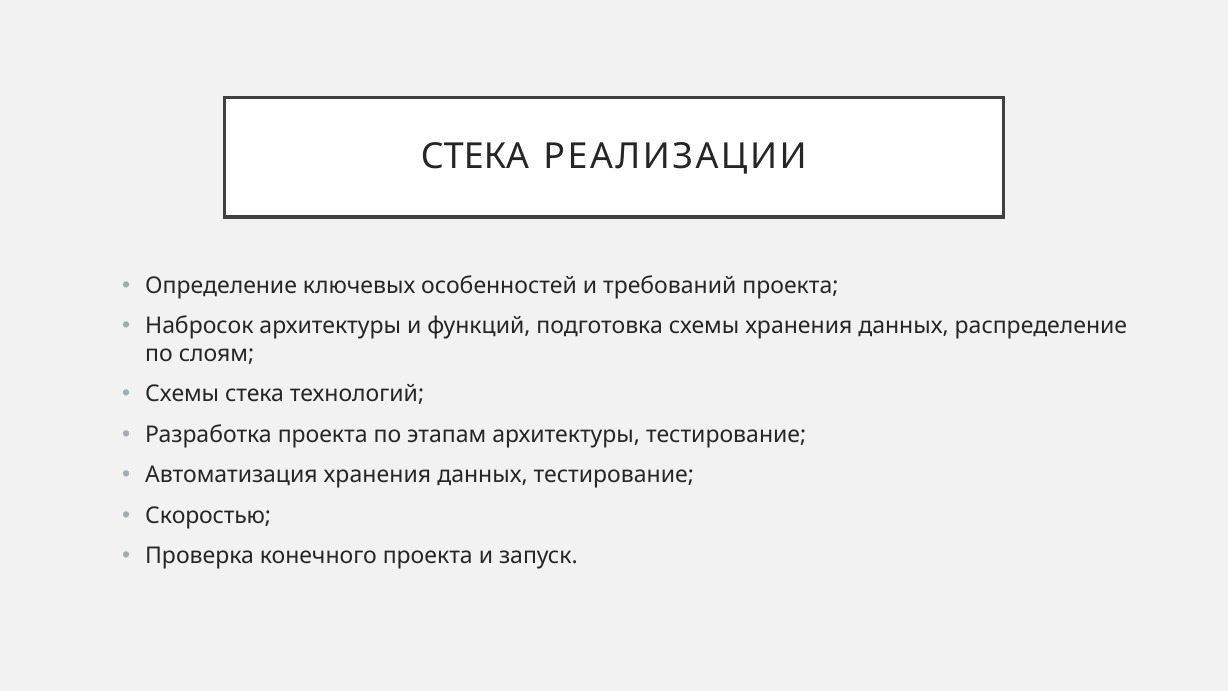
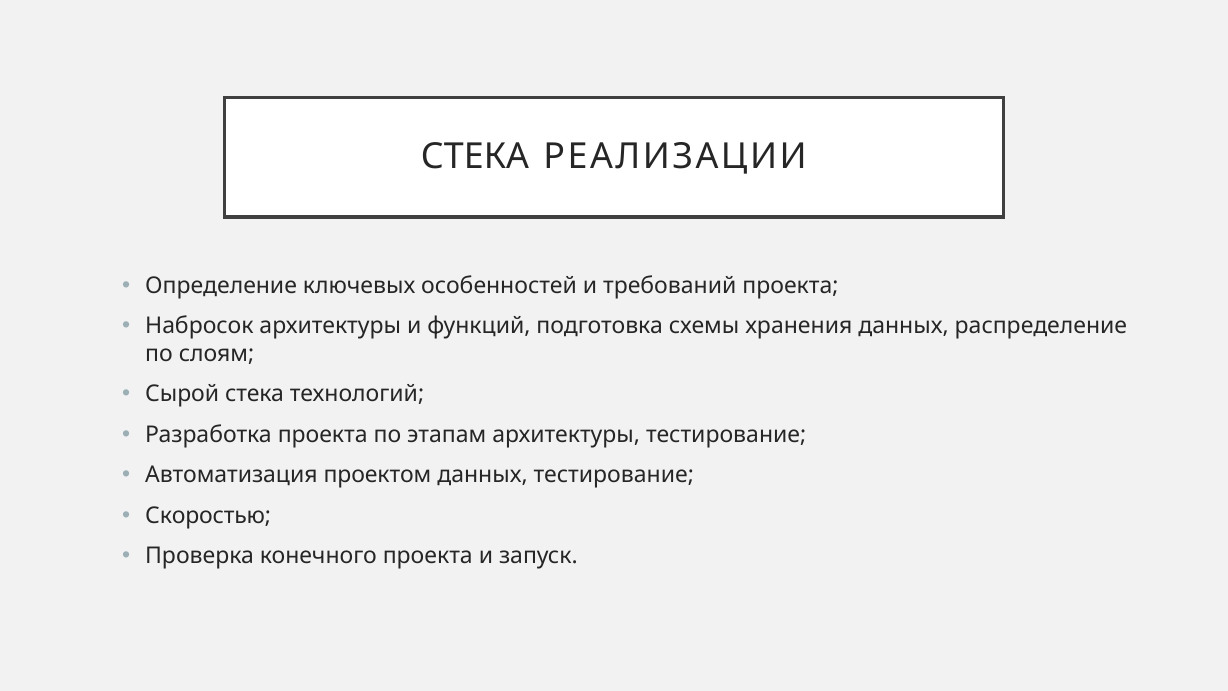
Схемы at (182, 394): Схемы -> Сырой
Автоматизация хранения: хранения -> проектом
